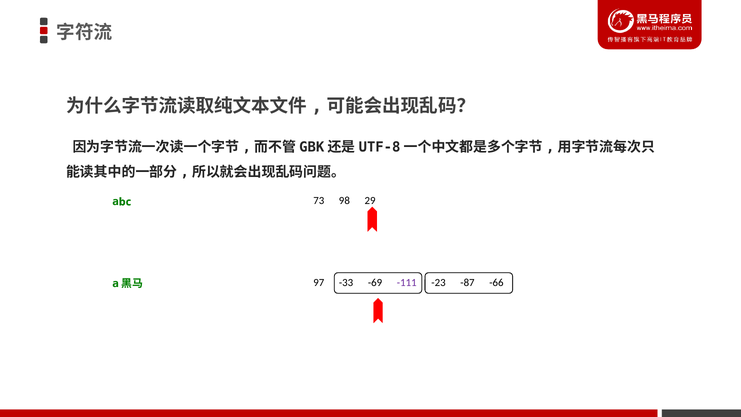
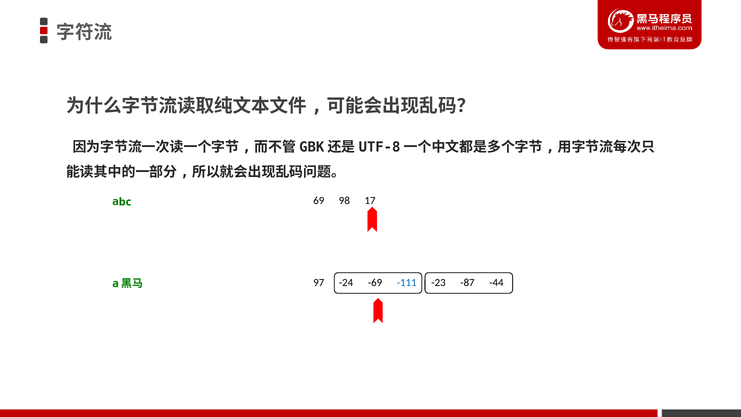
73: 73 -> 69
29: 29 -> 17
-33: -33 -> -24
-111 colour: purple -> blue
-66: -66 -> -44
